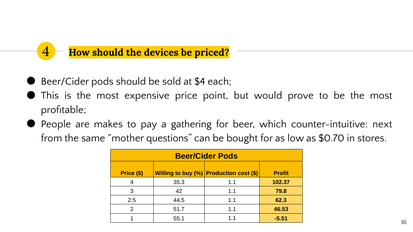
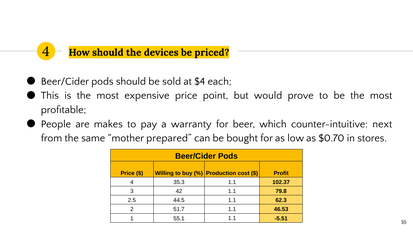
gathering: gathering -> warranty
questions: questions -> prepared
